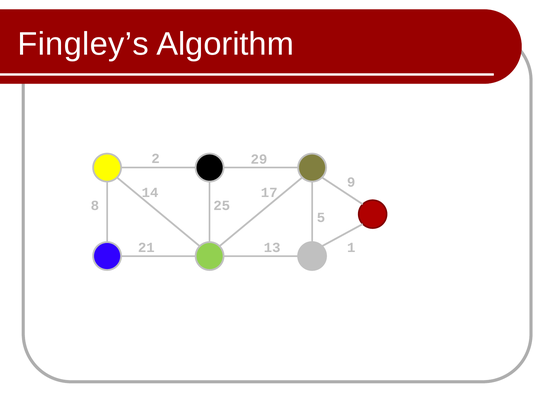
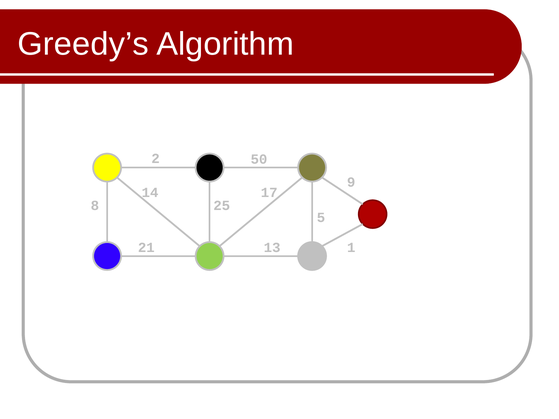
Fingley’s: Fingley’s -> Greedy’s
29: 29 -> 50
